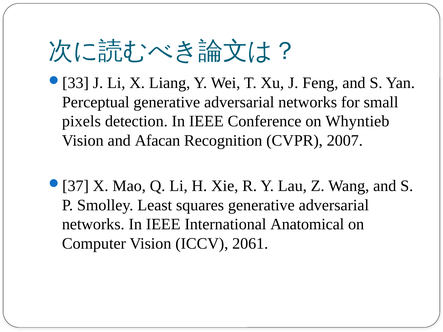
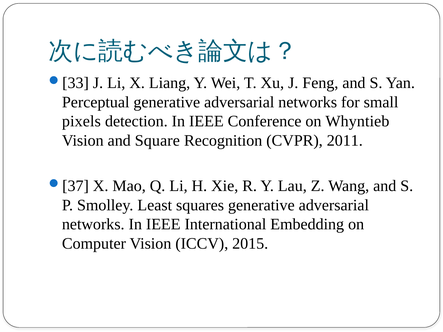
Afacan: Afacan -> Square
2007: 2007 -> 2011
Anatomical: Anatomical -> Embedding
2061: 2061 -> 2015
